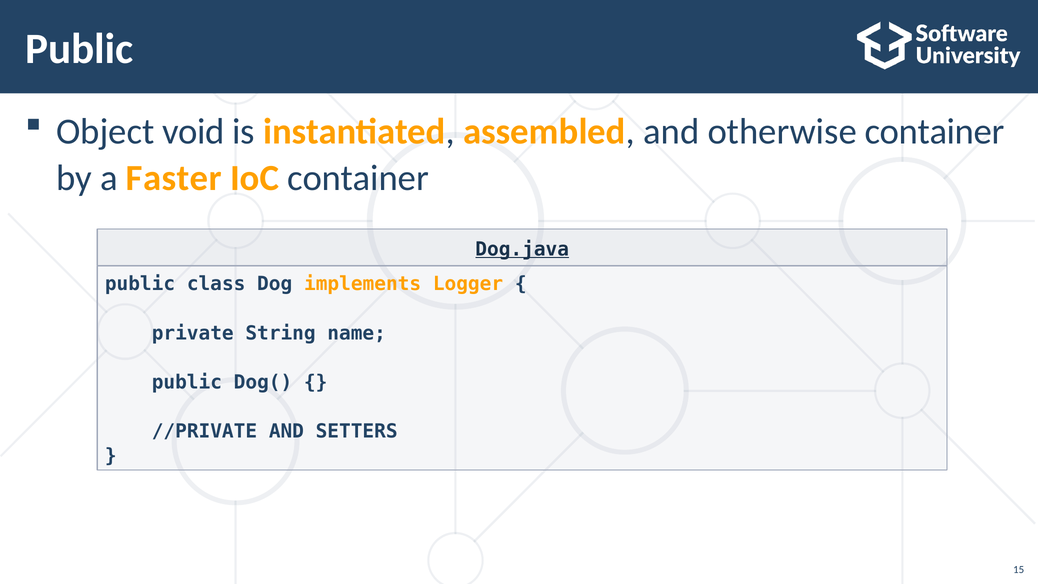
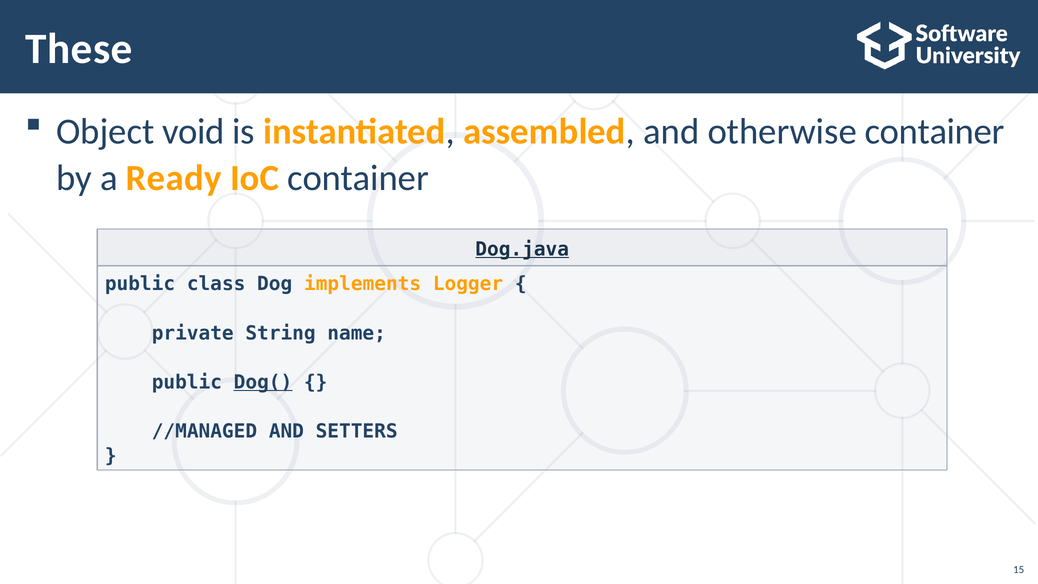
Public at (79, 49): Public -> These
Faster: Faster -> Ready
Dog( underline: none -> present
//PRIVATE: //PRIVATE -> //MANAGED
